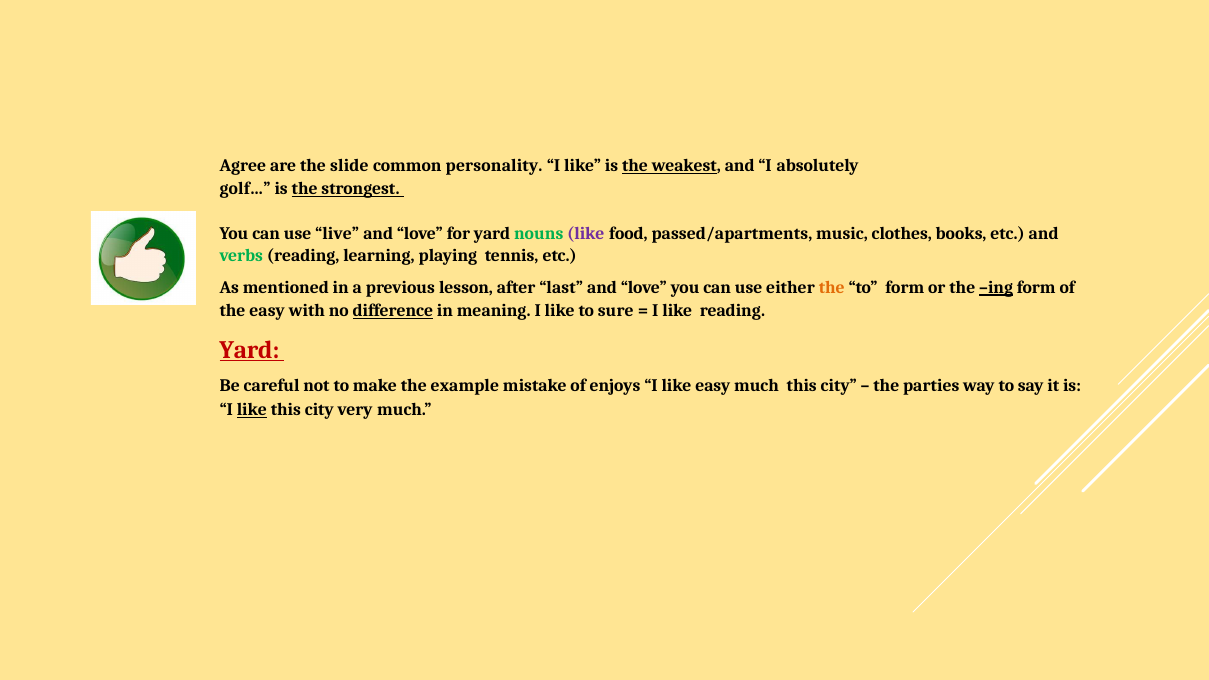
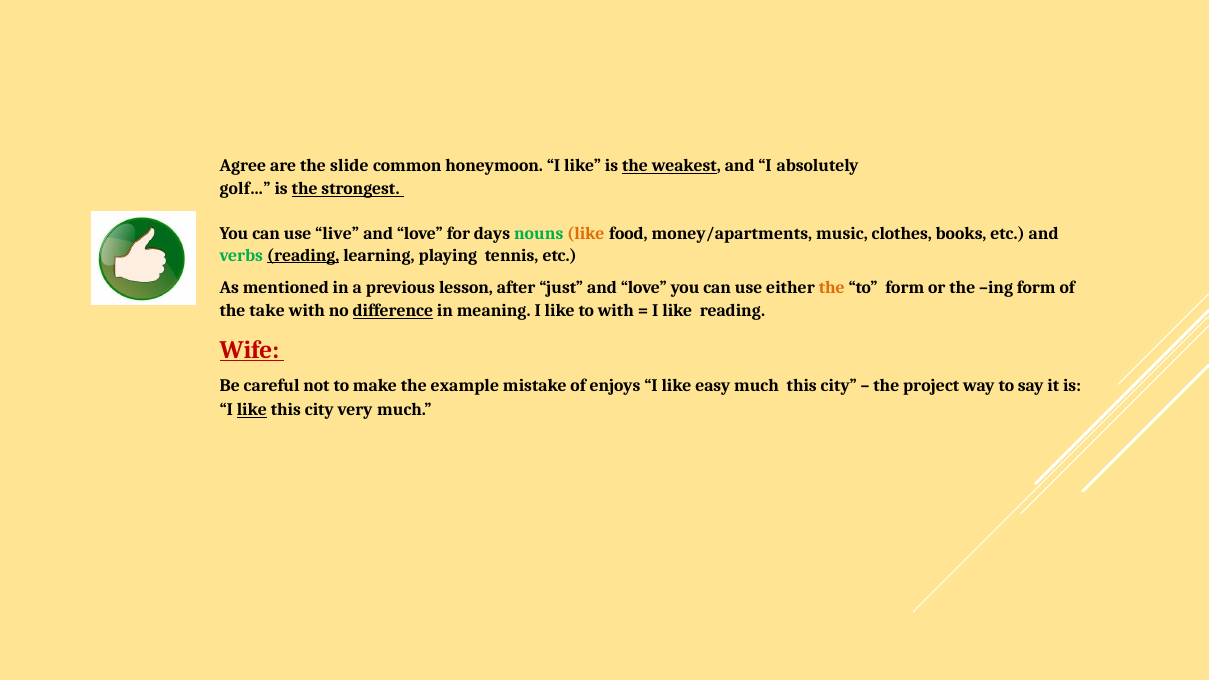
personality: personality -> honeymoon
for yard: yard -> days
like at (586, 234) colour: purple -> orange
passed/apartments: passed/apartments -> money/apartments
reading at (303, 255) underline: none -> present
last: last -> just
ing underline: present -> none
the easy: easy -> take
to sure: sure -> with
Yard at (249, 350): Yard -> Wife
parties: parties -> project
